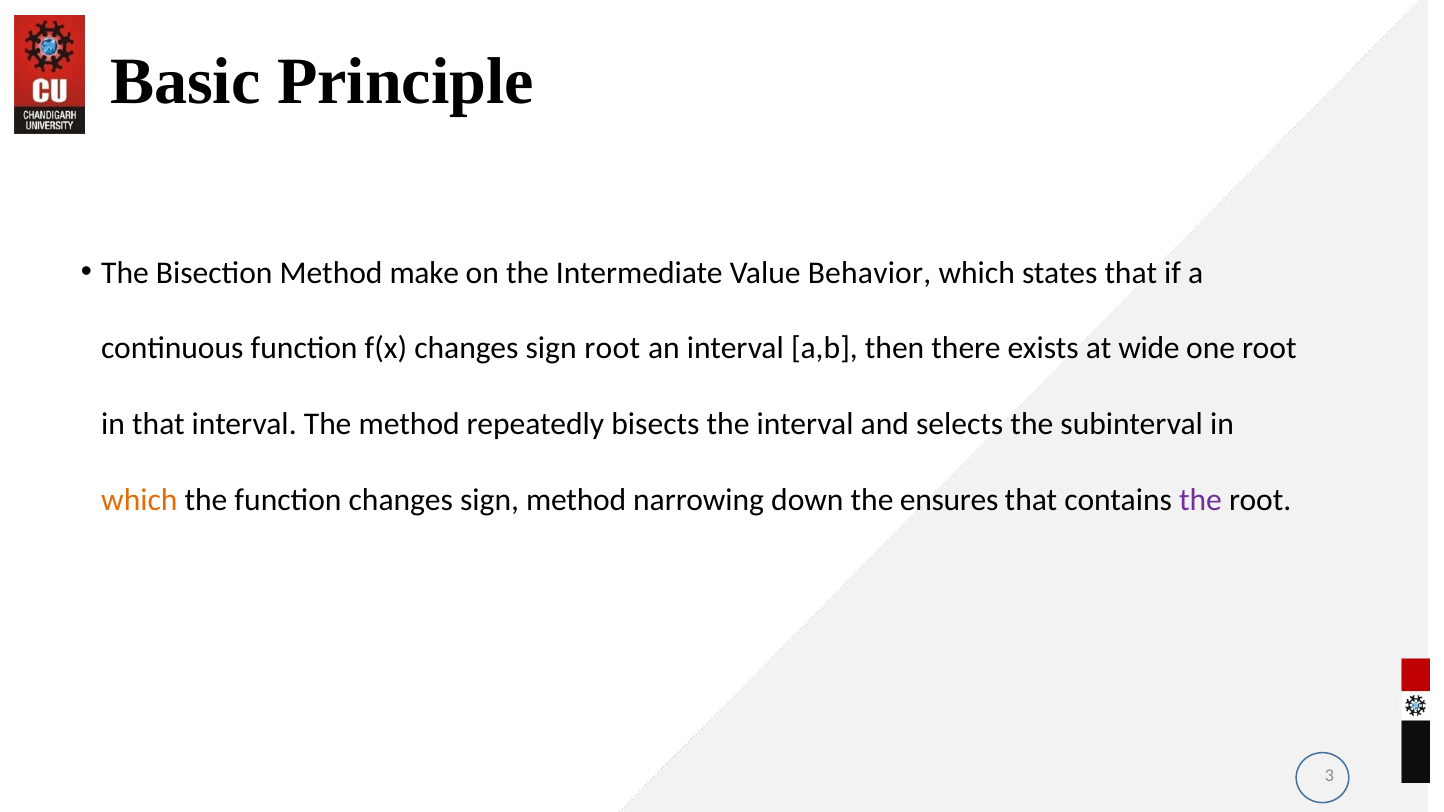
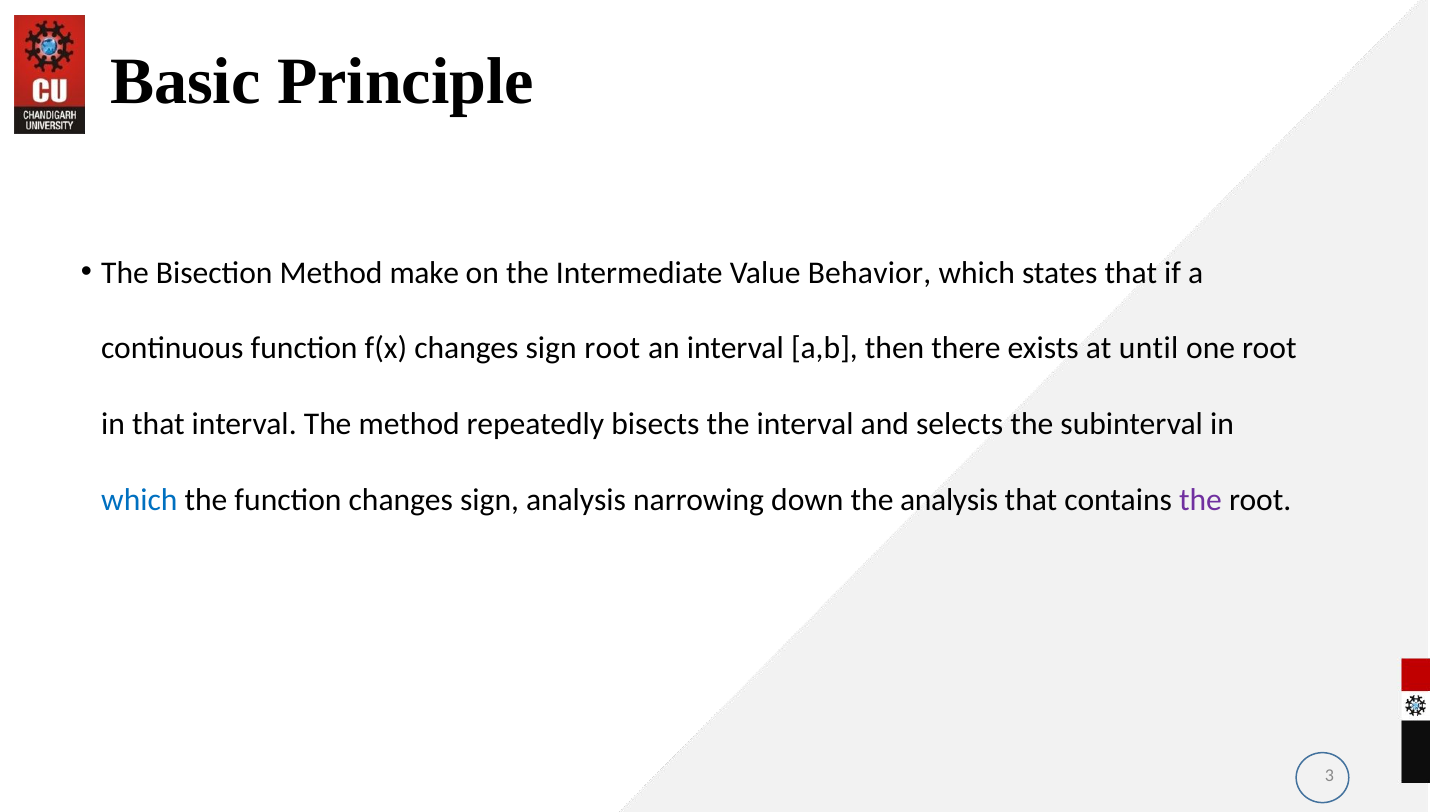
wide: wide -> until
which at (139, 500) colour: orange -> blue
sign method: method -> analysis
the ensures: ensures -> analysis
